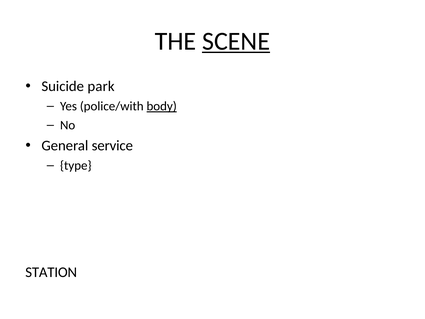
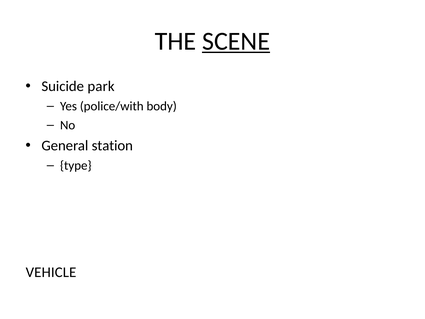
body underline: present -> none
service: service -> station
STATION: STATION -> VEHICLE
